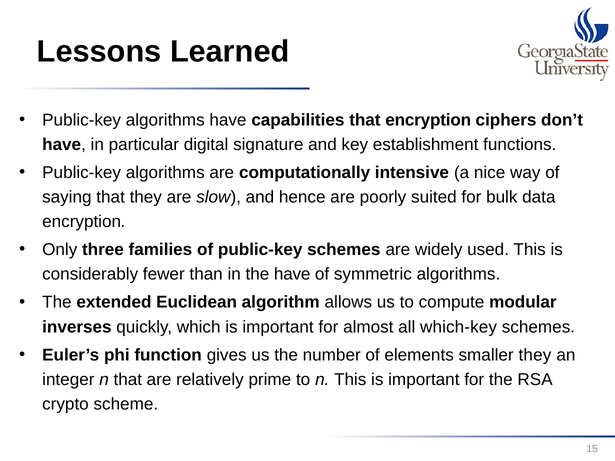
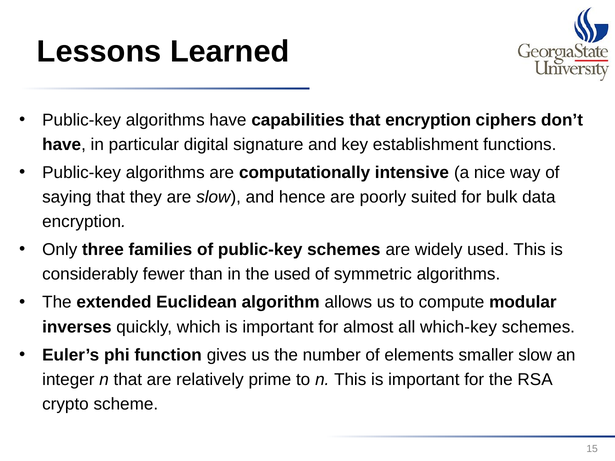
the have: have -> used
smaller they: they -> slow
